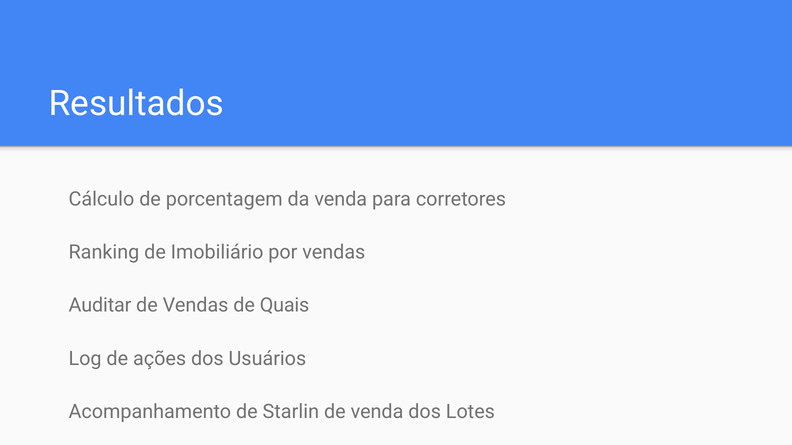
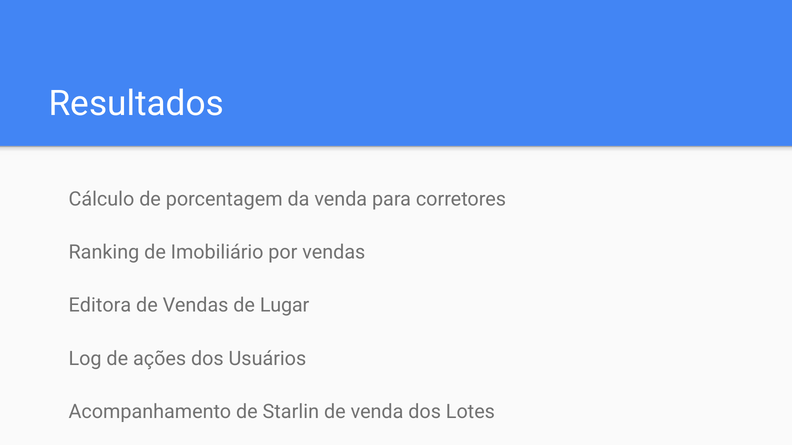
Auditar: Auditar -> Editora
Quais: Quais -> Lugar
